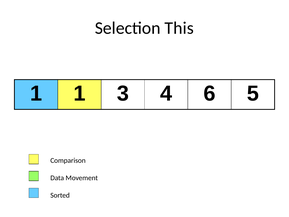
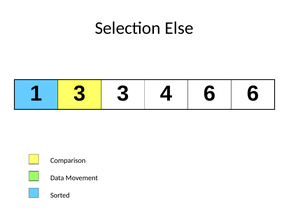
This: This -> Else
1 1: 1 -> 3
6 5: 5 -> 6
